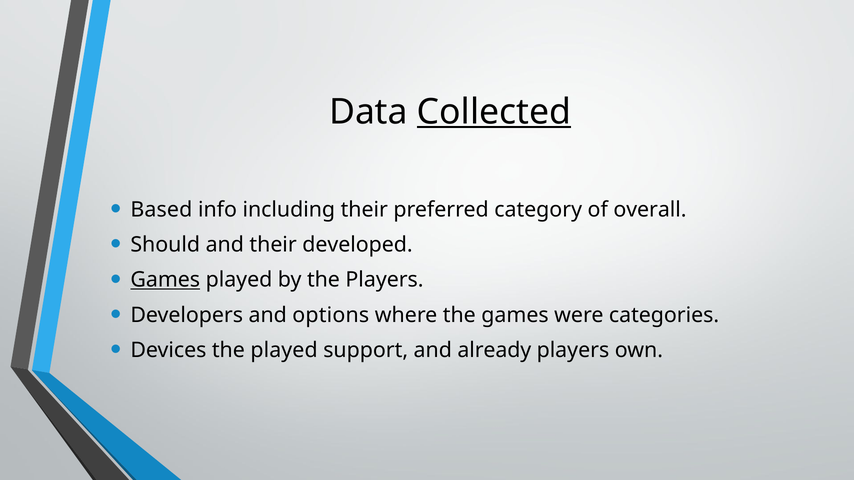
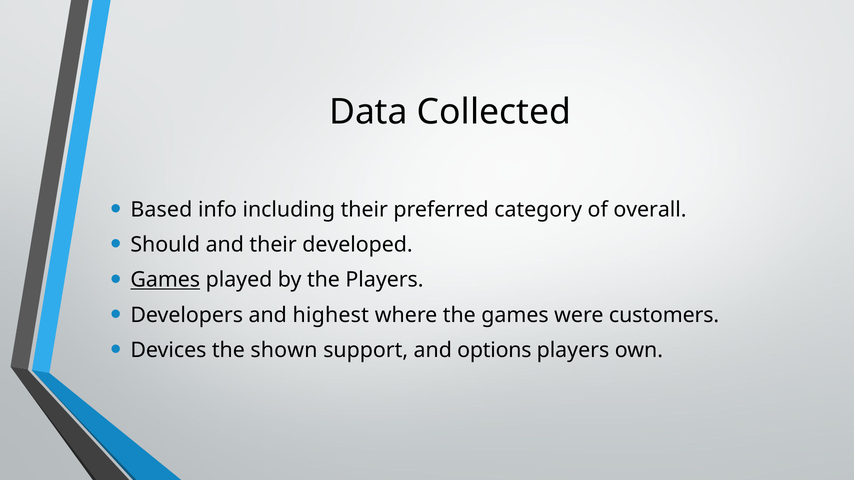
Collected underline: present -> none
options: options -> highest
categories: categories -> customers
the played: played -> shown
already: already -> options
